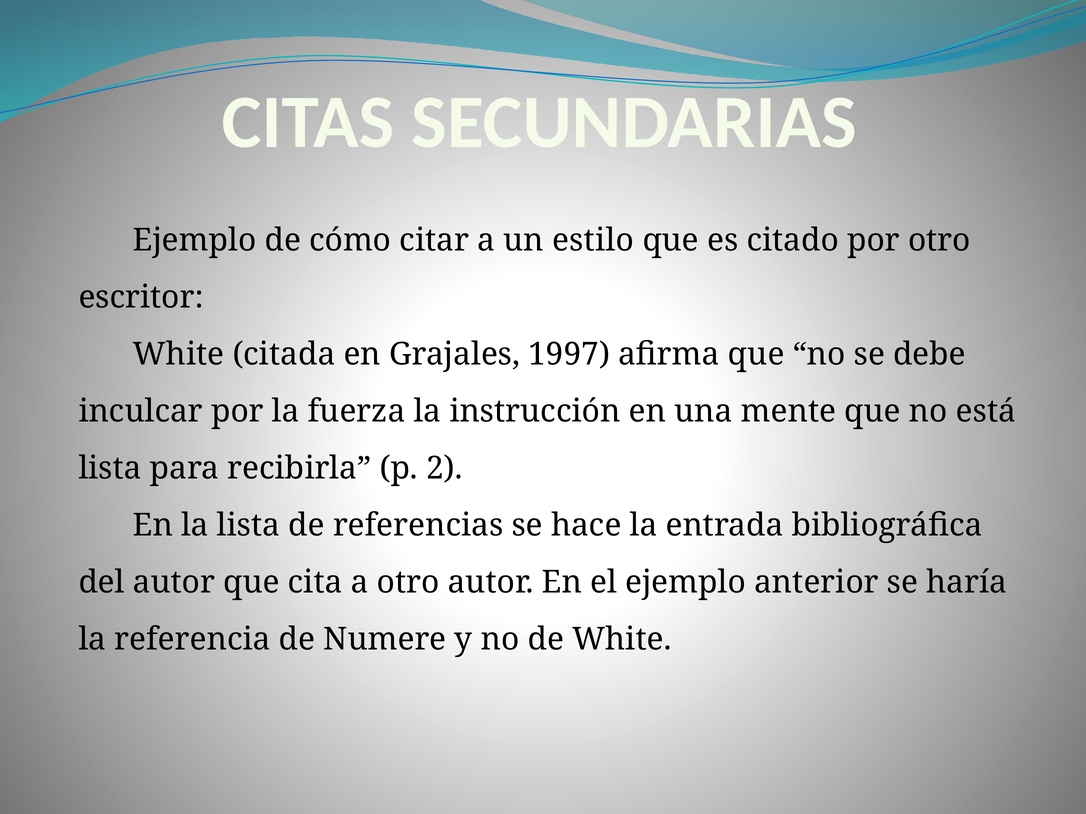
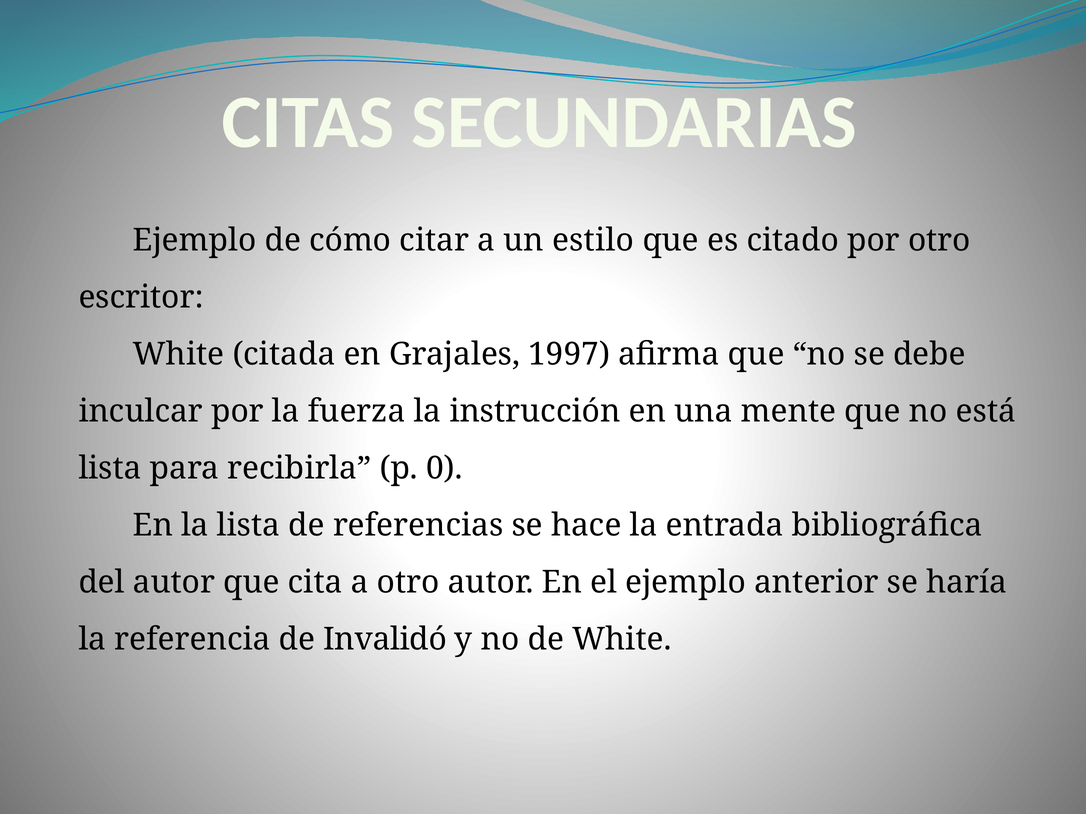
2: 2 -> 0
Numere: Numere -> Invalidó
